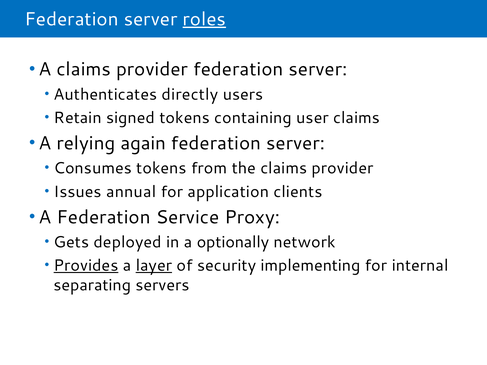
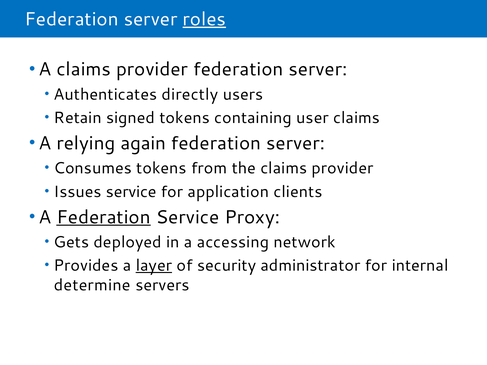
Issues annual: annual -> service
Federation at (104, 217) underline: none -> present
optionally: optionally -> accessing
Provides underline: present -> none
implementing: implementing -> administrator
separating: separating -> determine
